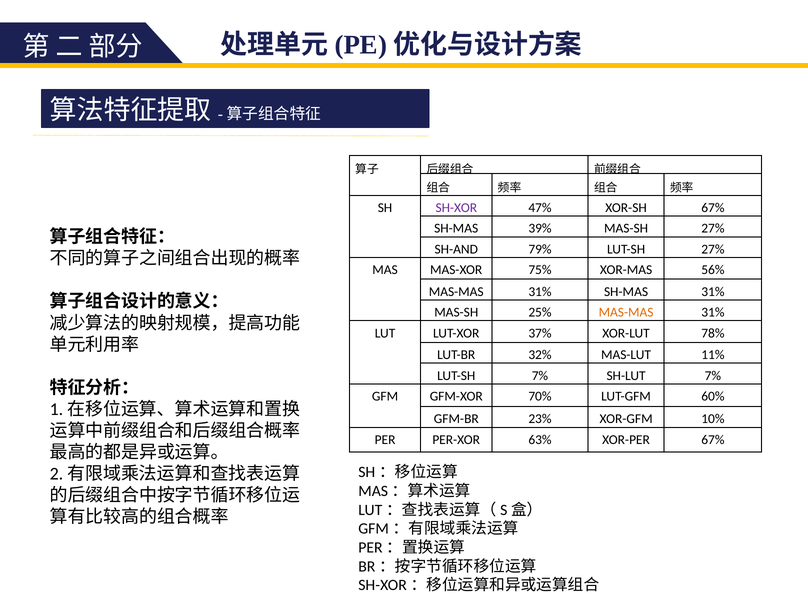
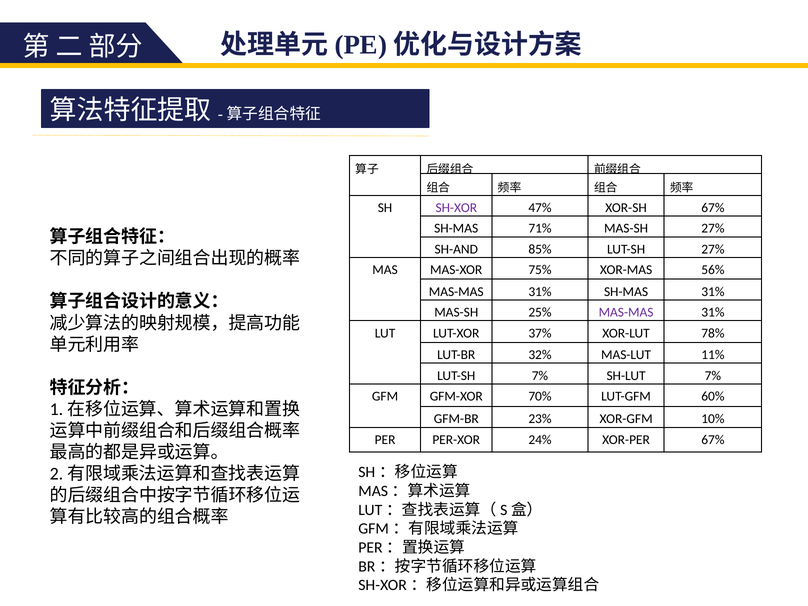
39%: 39% -> 71%
79%: 79% -> 85%
MAS-MAS at (626, 312) colour: orange -> purple
63%: 63% -> 24%
